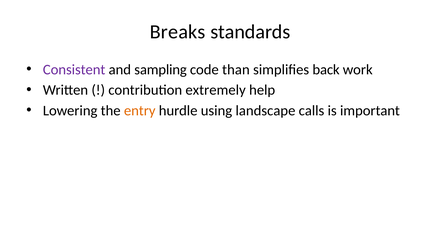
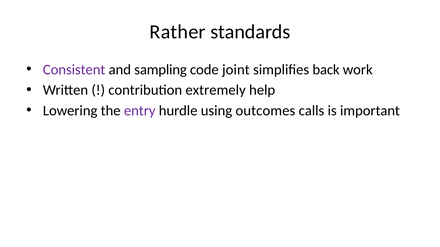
Breaks: Breaks -> Rather
than: than -> joint
entry colour: orange -> purple
landscape: landscape -> outcomes
